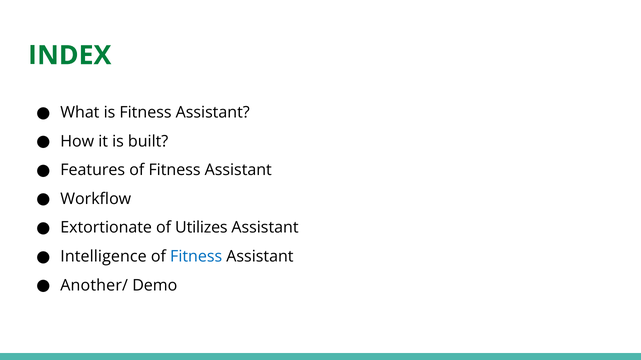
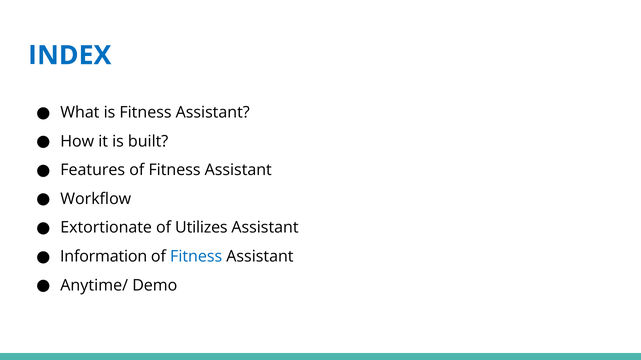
INDEX colour: green -> blue
Intelligence: Intelligence -> Information
Another/: Another/ -> Anytime/
